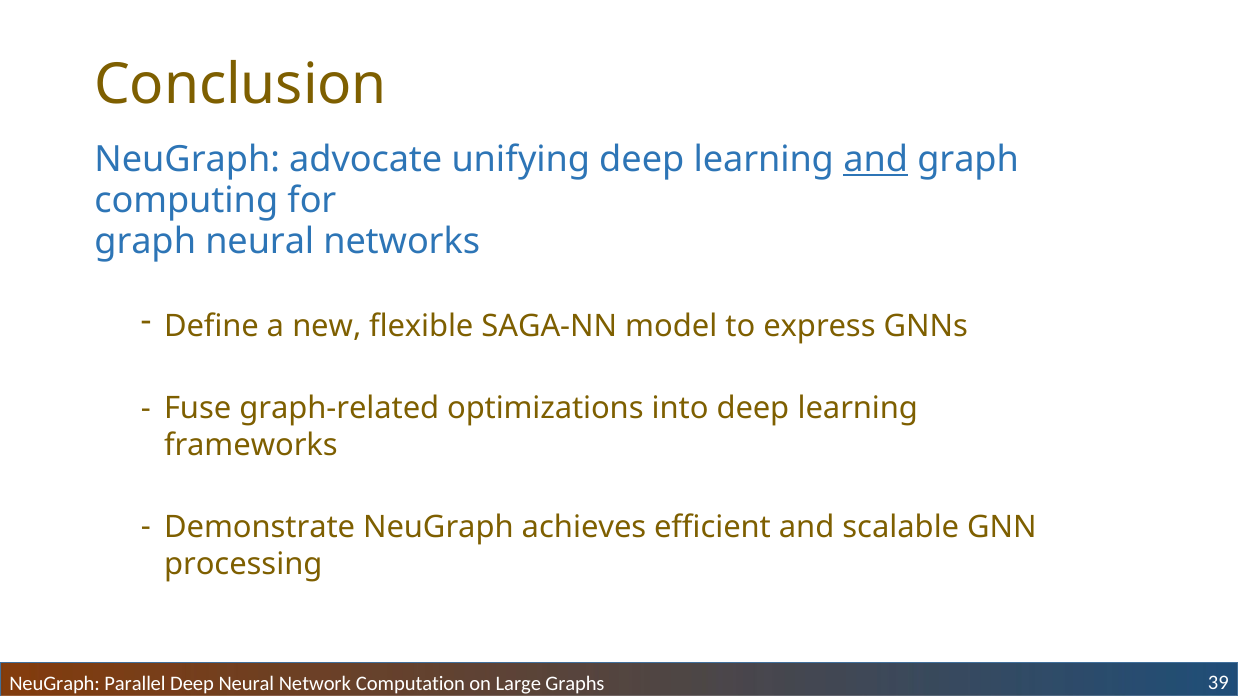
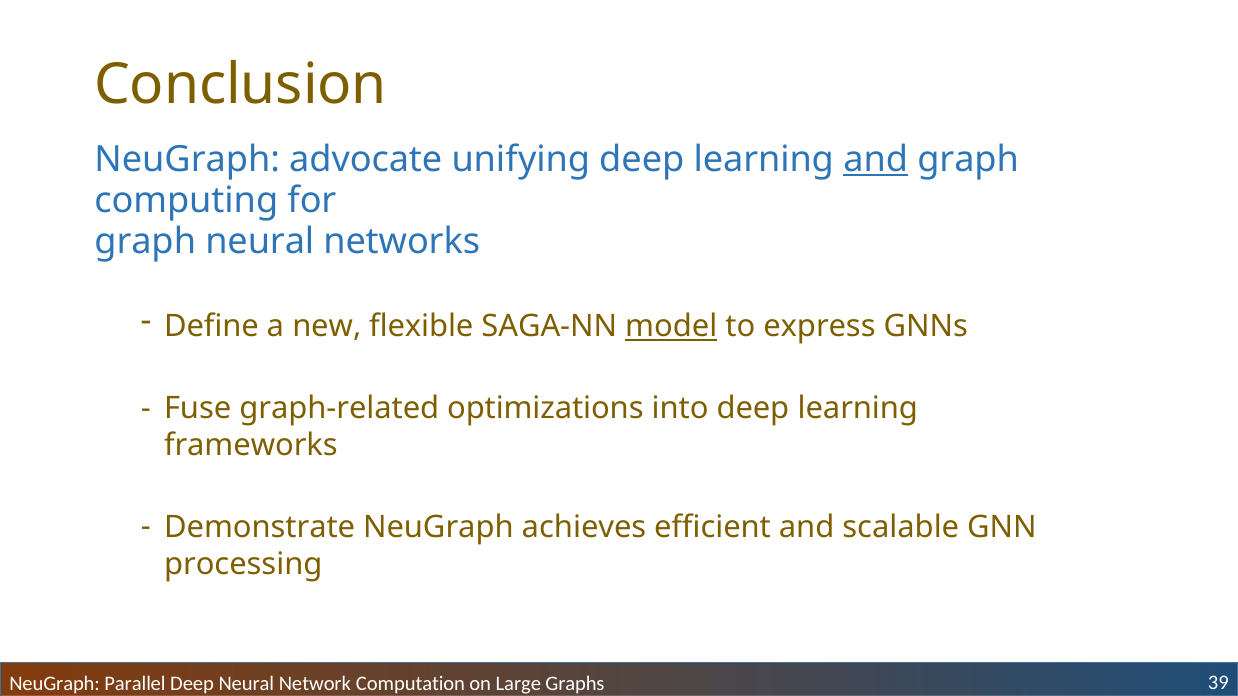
model underline: none -> present
